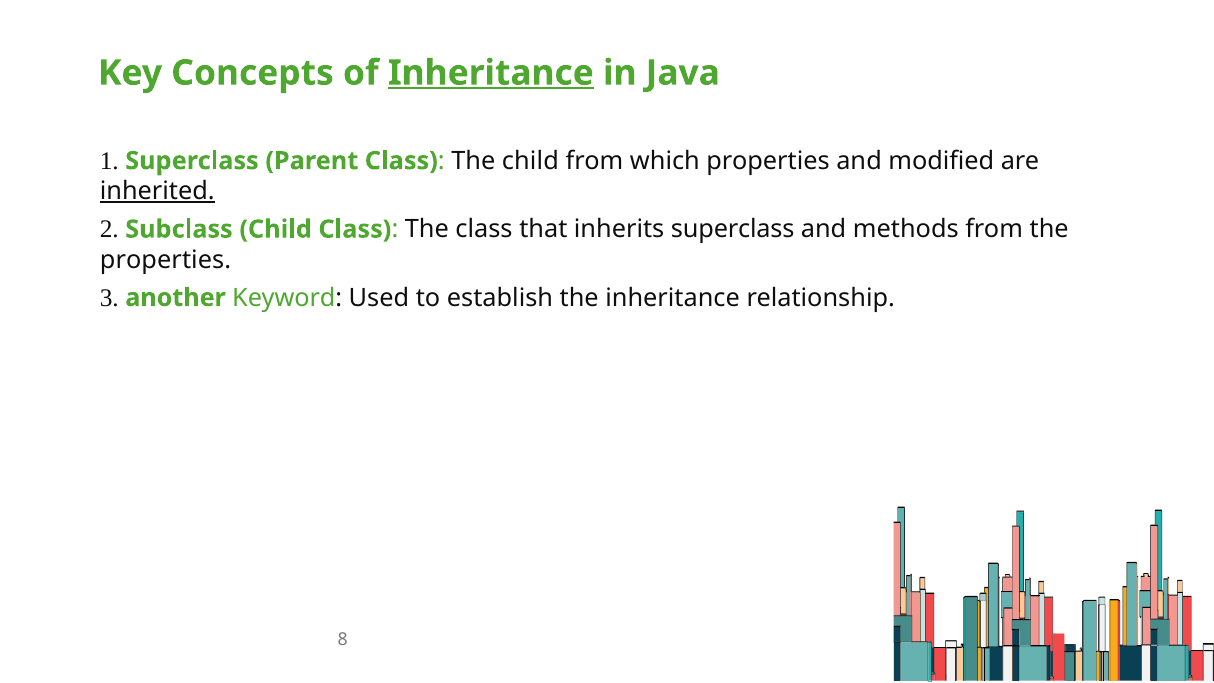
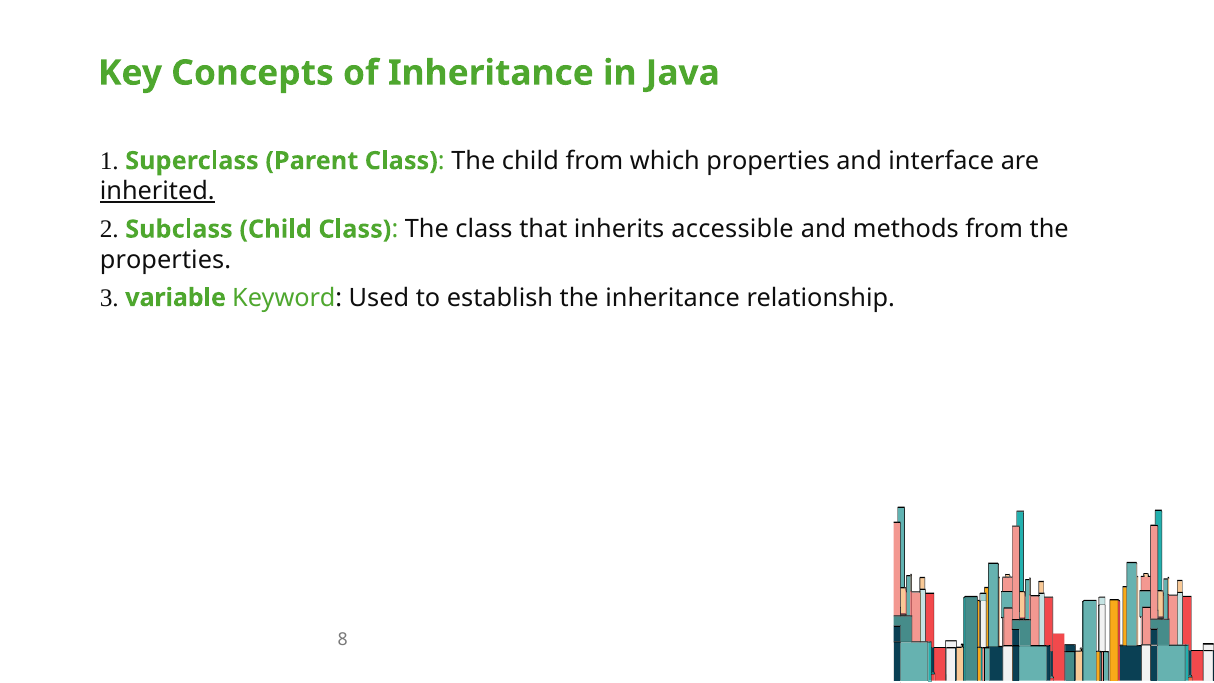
Inheritance at (491, 73) underline: present -> none
modified: modified -> interface
inherits superclass: superclass -> accessible
another: another -> variable
